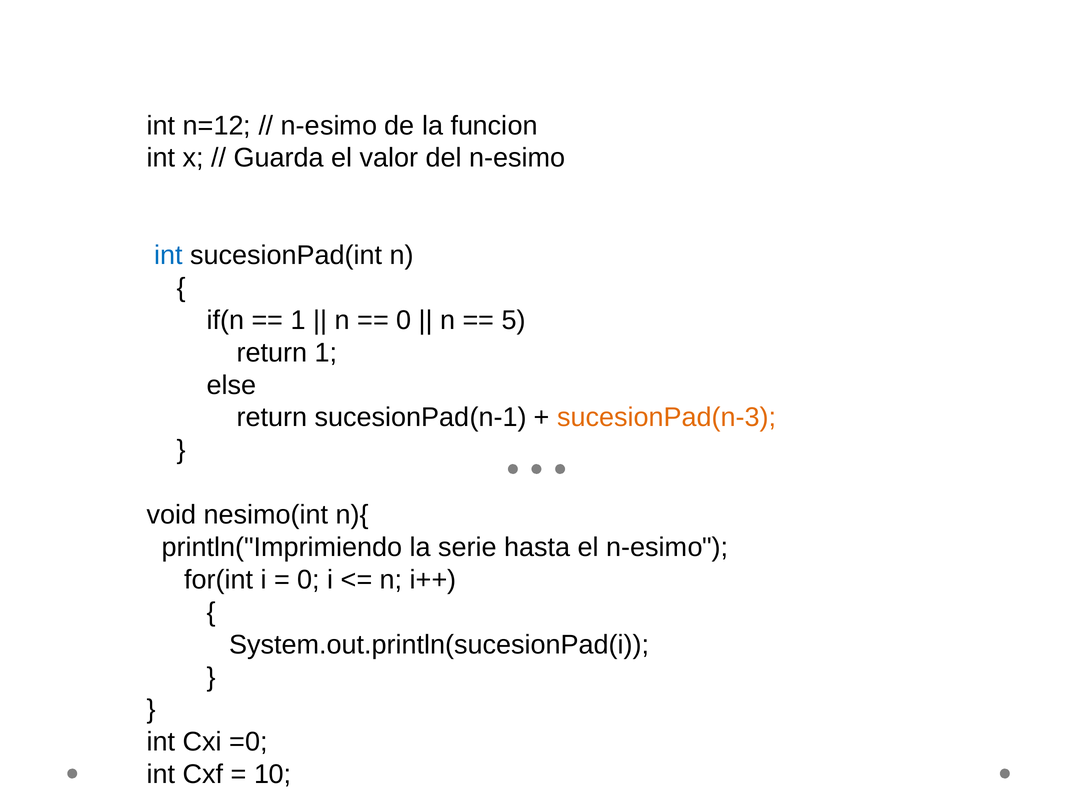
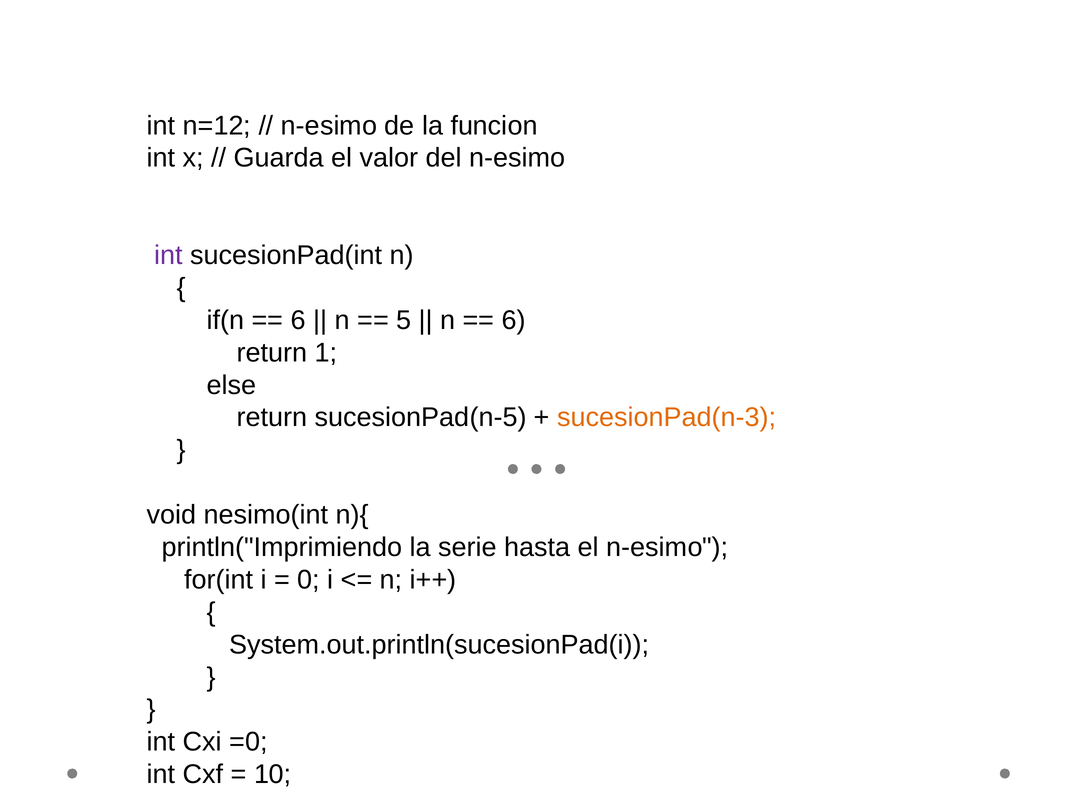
int at (168, 255) colour: blue -> purple
1 at (298, 320): 1 -> 6
0 at (404, 320): 0 -> 5
5 at (514, 320): 5 -> 6
sucesionPad(n-1: sucesionPad(n-1 -> sucesionPad(n-5
